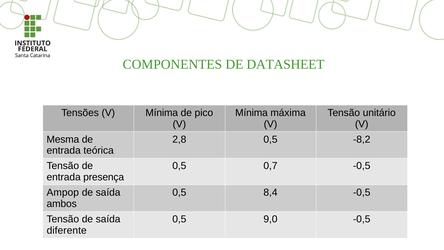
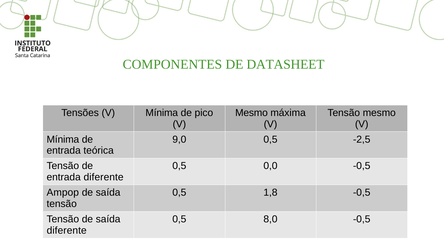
Mínima at (251, 113): Mínima -> Mesmo
Tensão unitário: unitário -> mesmo
Mesma at (63, 139): Mesma -> Mínima
2,8: 2,8 -> 9,0
-8,2: -8,2 -> -2,5
0,7: 0,7 -> 0,0
entrada presença: presença -> diferente
8,4: 8,4 -> 1,8
ambos at (62, 204): ambos -> tensão
9,0: 9,0 -> 8,0
